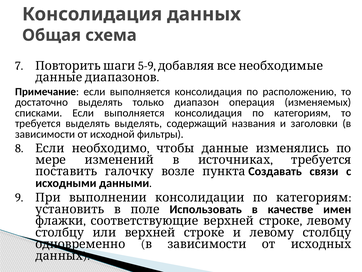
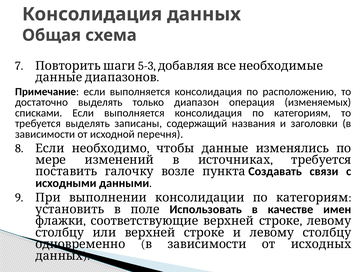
5-9: 5-9 -> 5-3
выделять выделять: выделять -> записаны
фильтры: фильтры -> перечня
